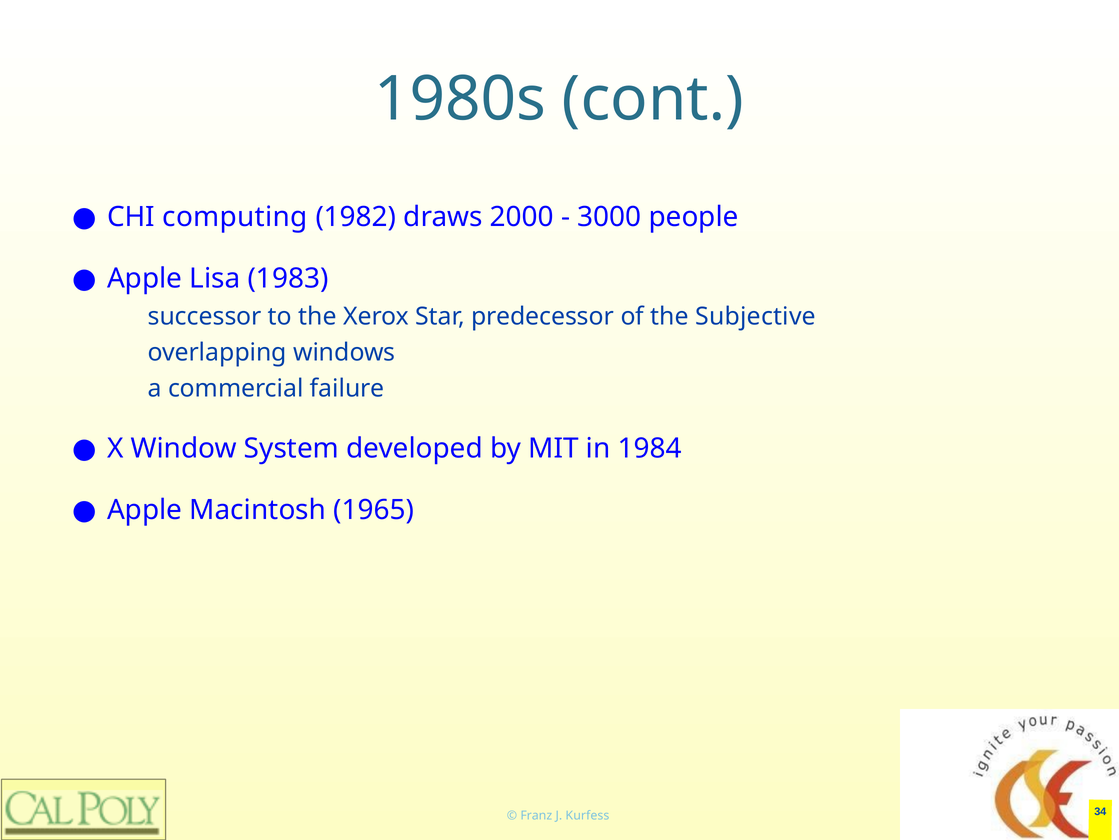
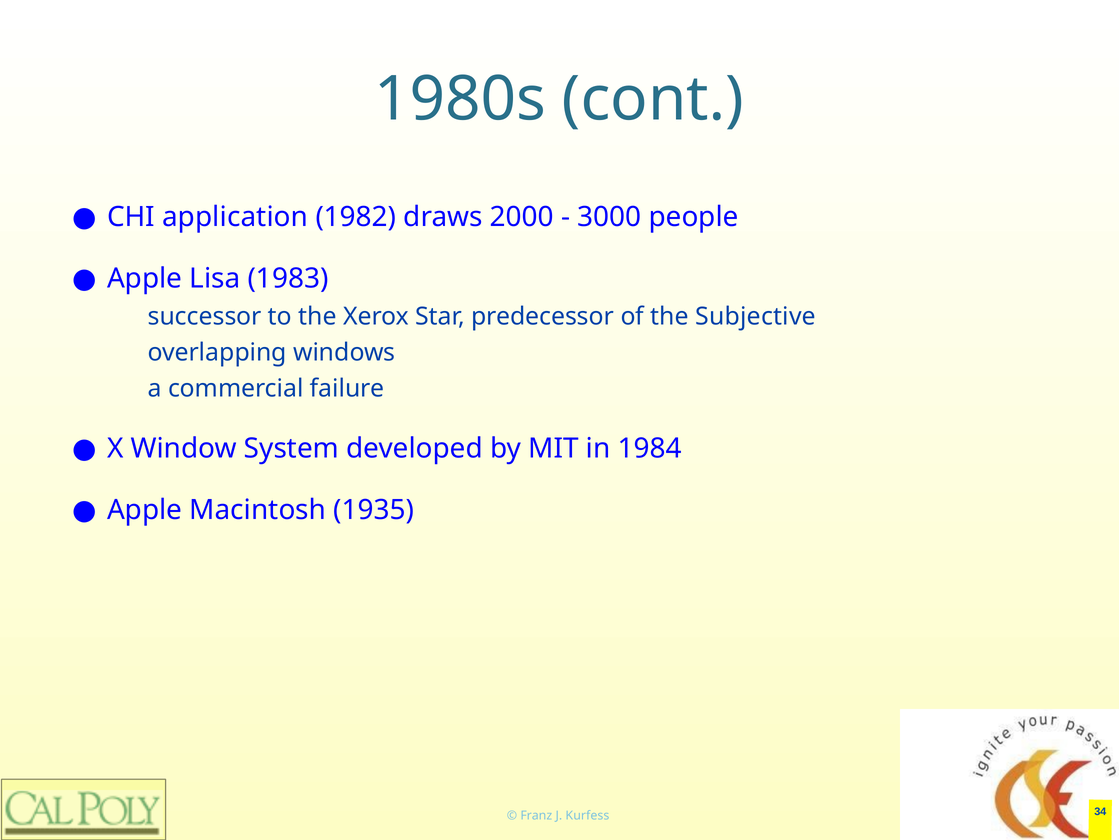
computing: computing -> application
1965: 1965 -> 1935
